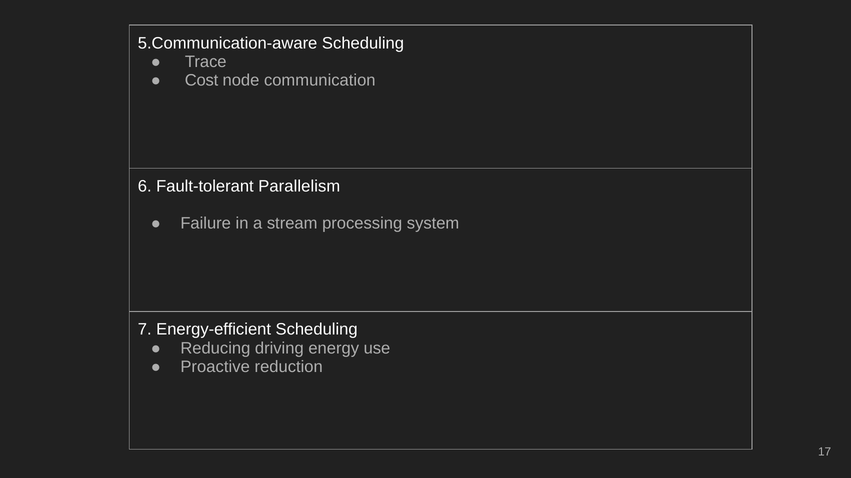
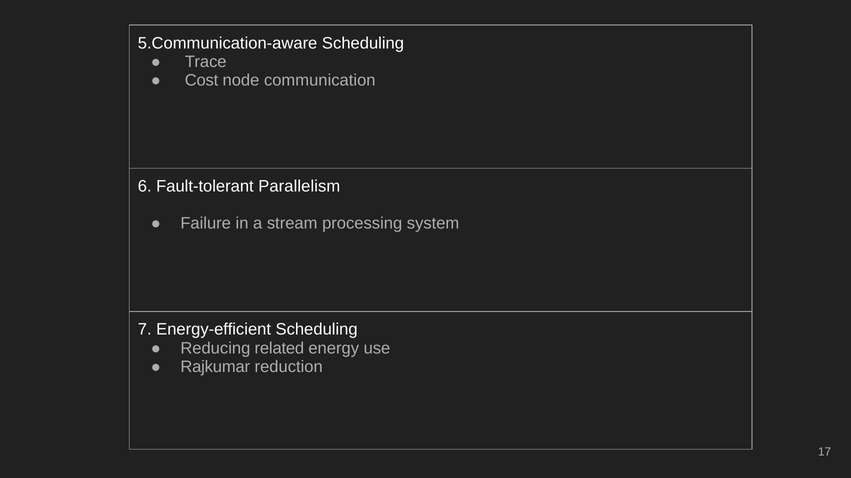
driving: driving -> related
Proactive: Proactive -> Rajkumar
